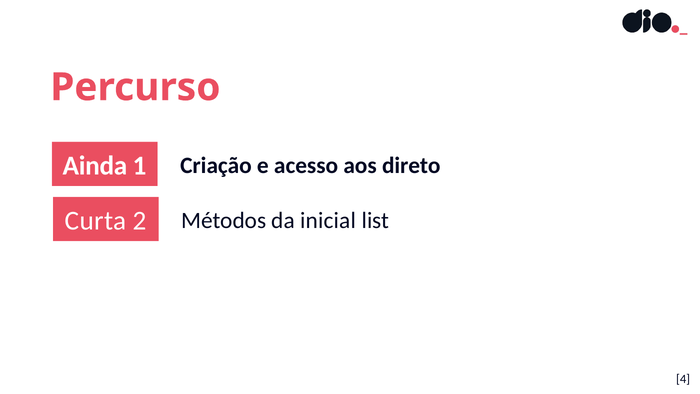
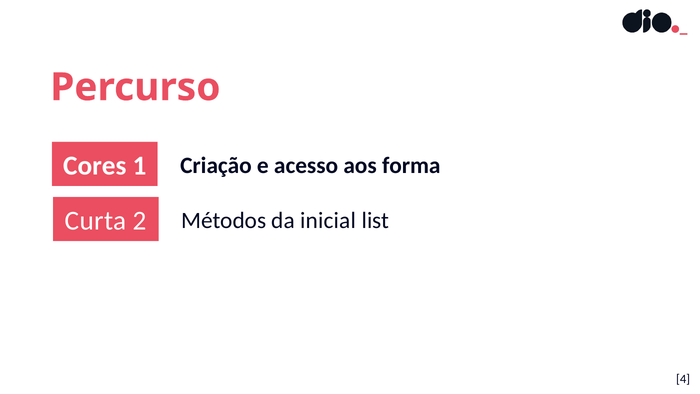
Ainda: Ainda -> Cores
direto: direto -> forma
